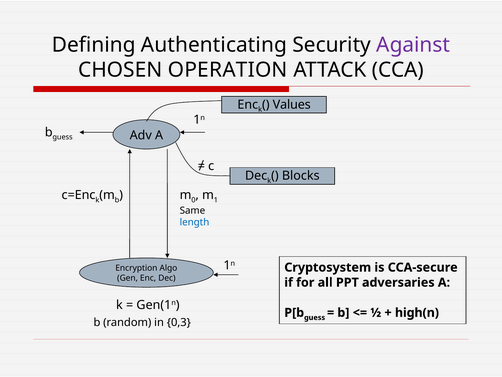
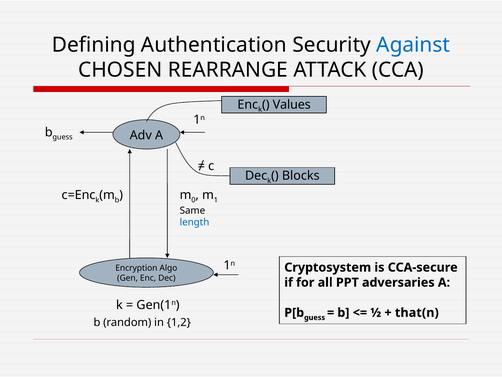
Authenticating: Authenticating -> Authentication
Against colour: purple -> blue
OPERATION: OPERATION -> REARRANGE
high(n: high(n -> that(n
0,3: 0,3 -> 1,2
